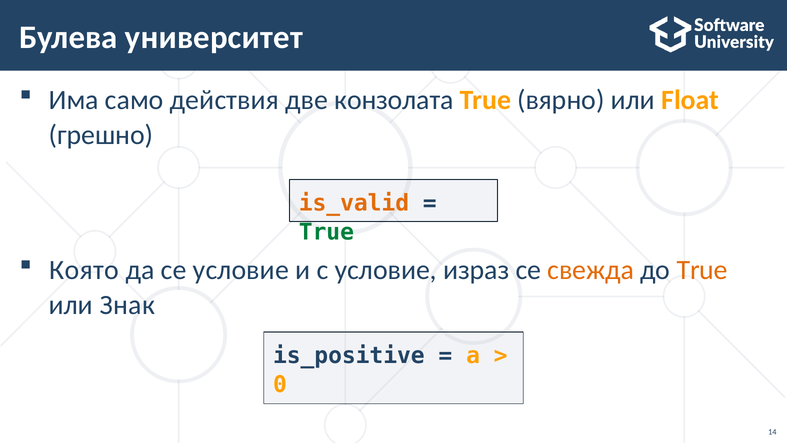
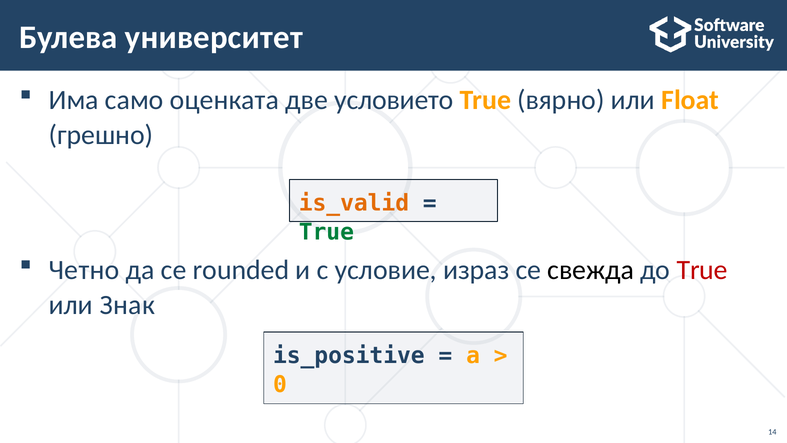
действия: действия -> оценката
конзолата: конзолата -> условието
Която: Която -> Четно
се условие: условие -> rounded
свежда colour: orange -> black
True at (702, 270) colour: orange -> red
